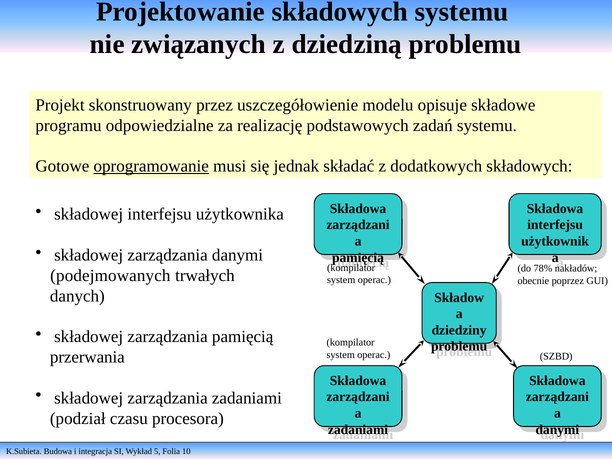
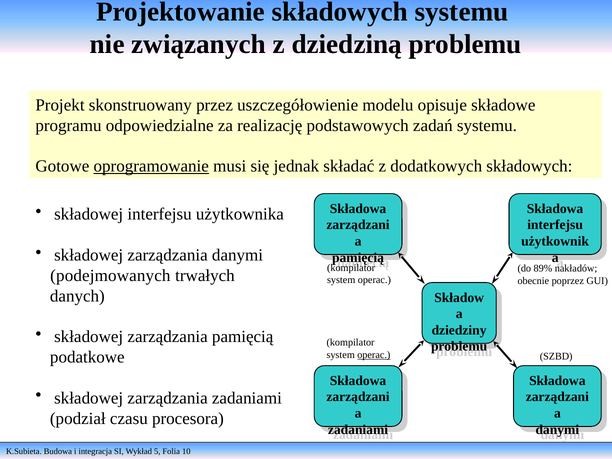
78%: 78% -> 89%
przerwania: przerwania -> podatkowe
operac at (374, 355) underline: none -> present
